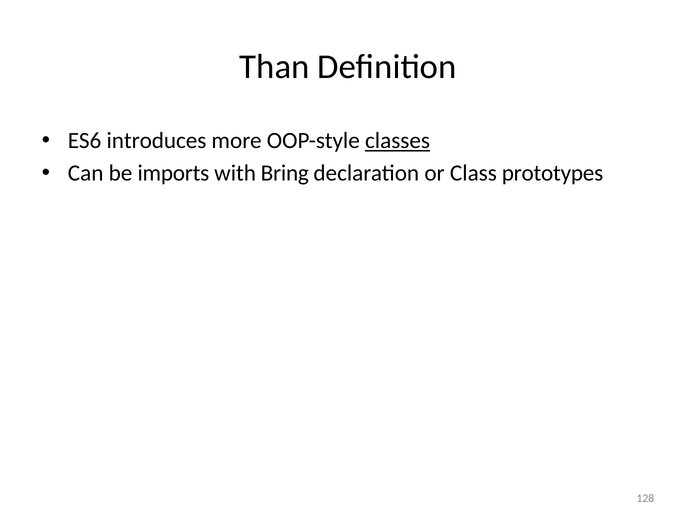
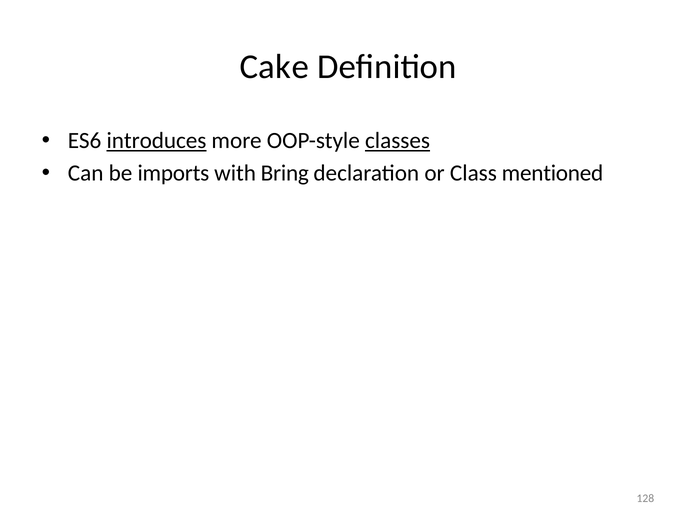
Than: Than -> Cake
introduces underline: none -> present
prototypes: prototypes -> mentioned
